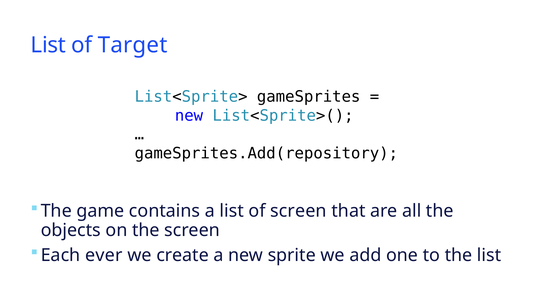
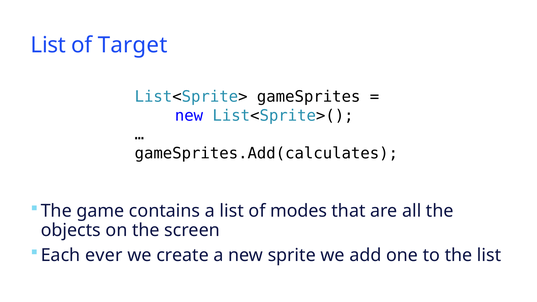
gameSprites.Add(repository: gameSprites.Add(repository -> gameSprites.Add(calculates
of screen: screen -> modes
